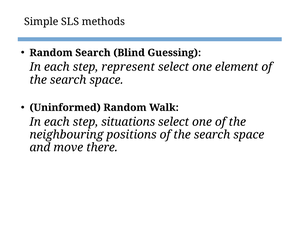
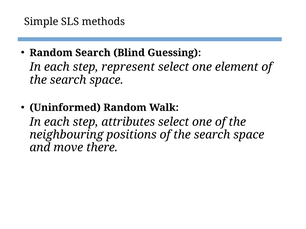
situations: situations -> attributes
